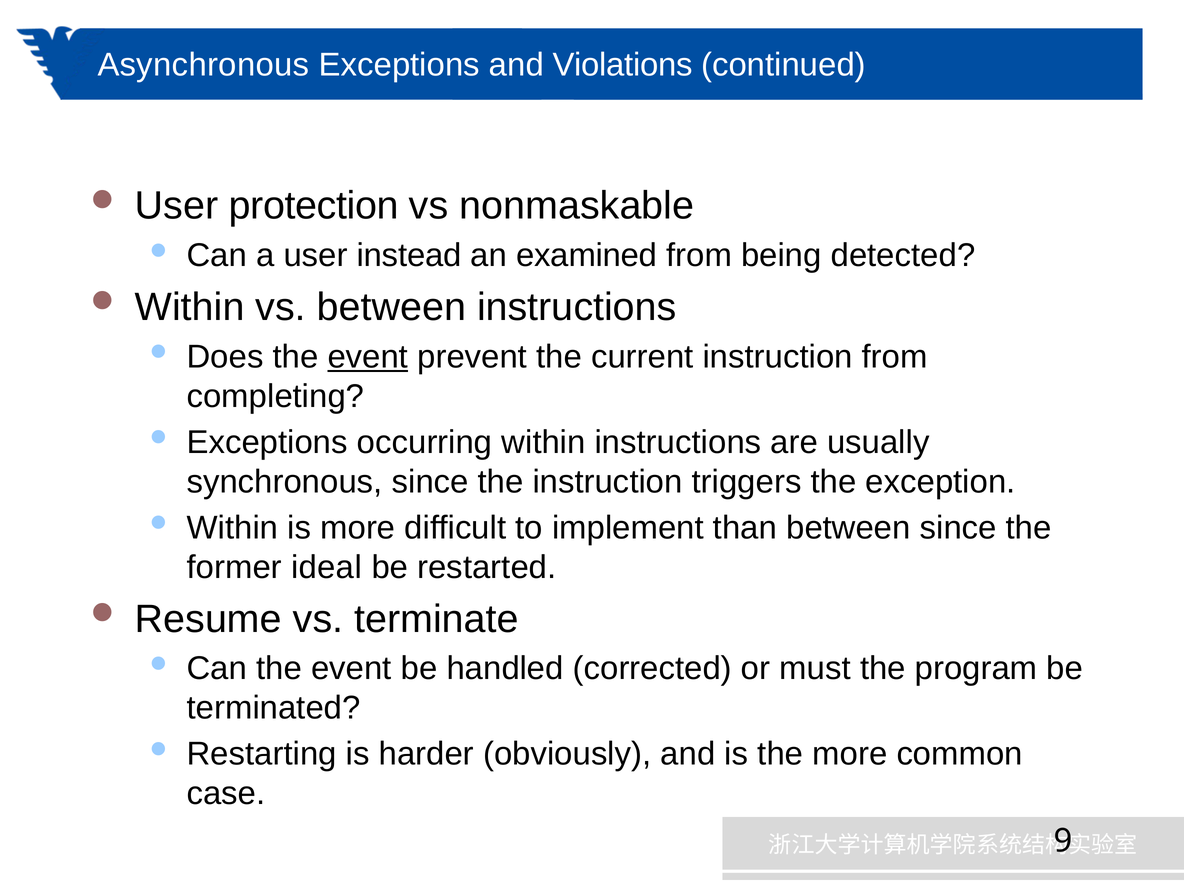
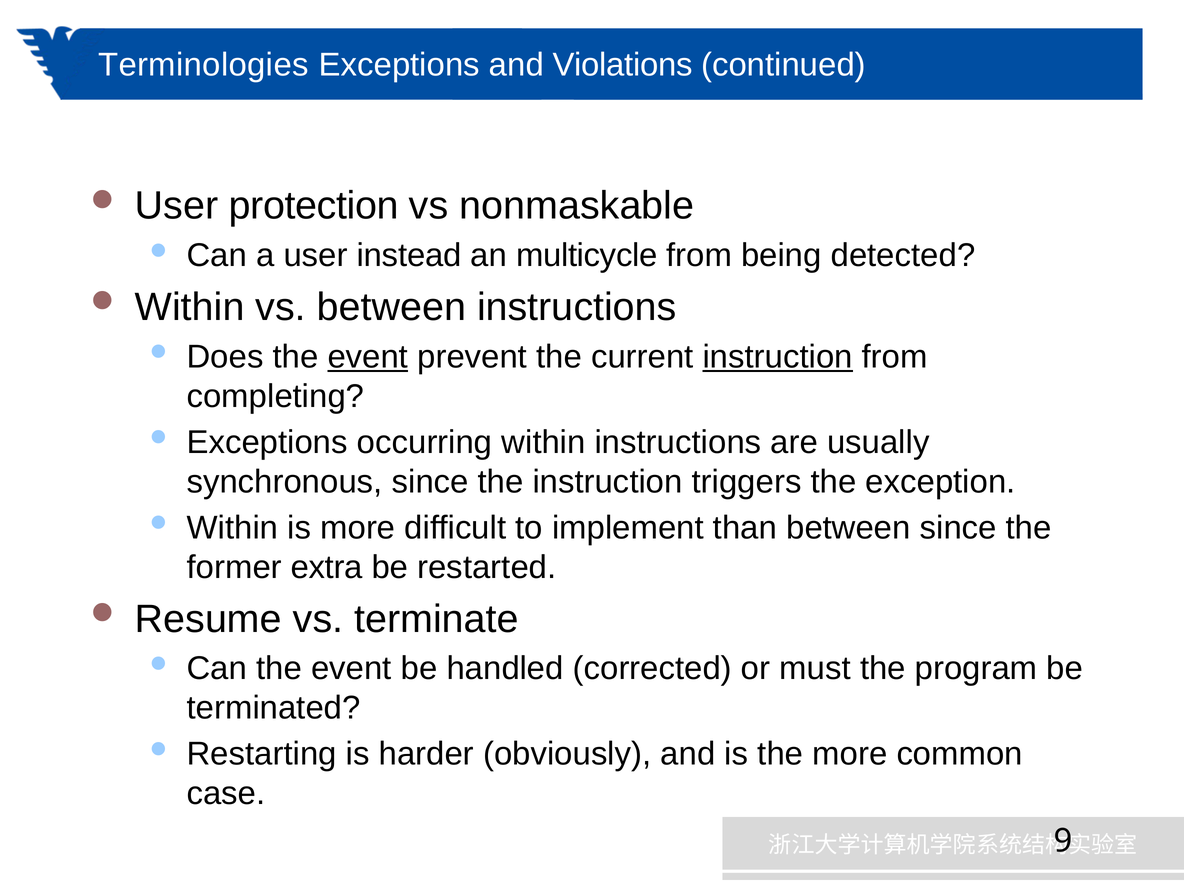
Asynchronous: Asynchronous -> Terminologies
examined: examined -> multicycle
instruction at (778, 357) underline: none -> present
ideal: ideal -> extra
